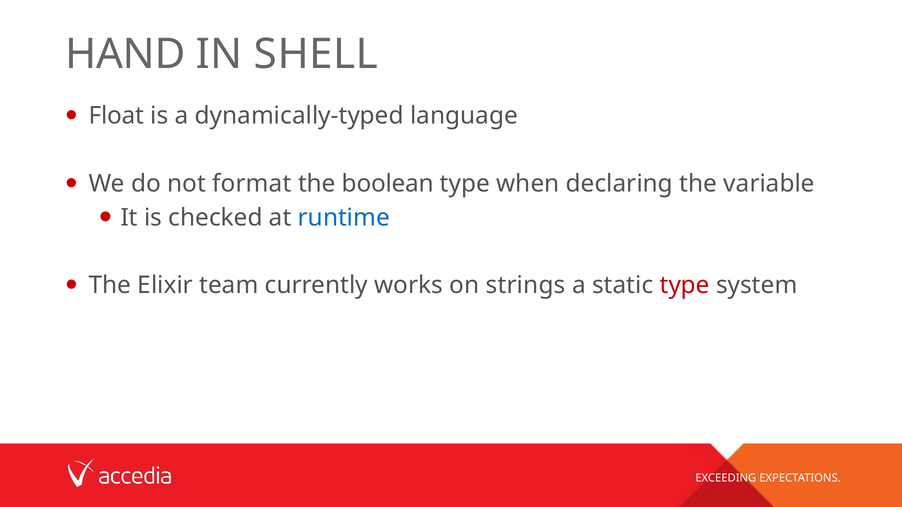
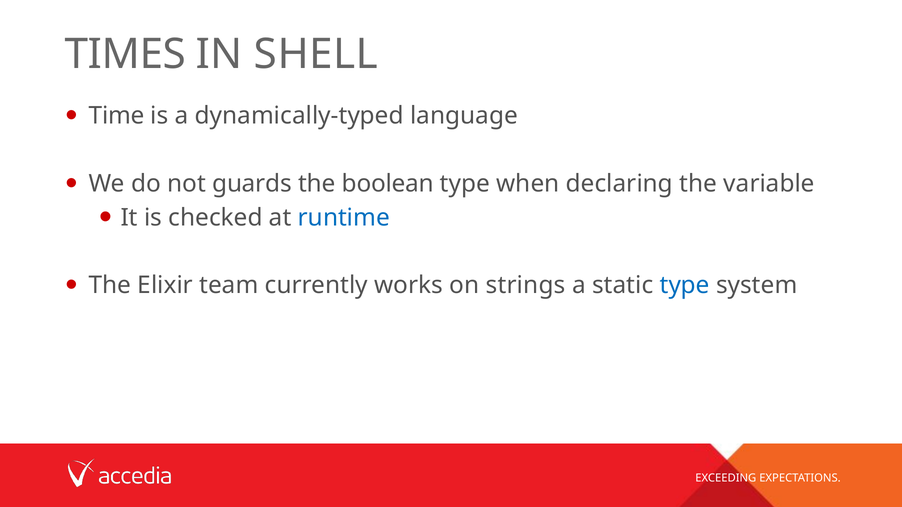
HAND: HAND -> TIMES
Float: Float -> Time
format: format -> guards
type at (685, 285) colour: red -> blue
